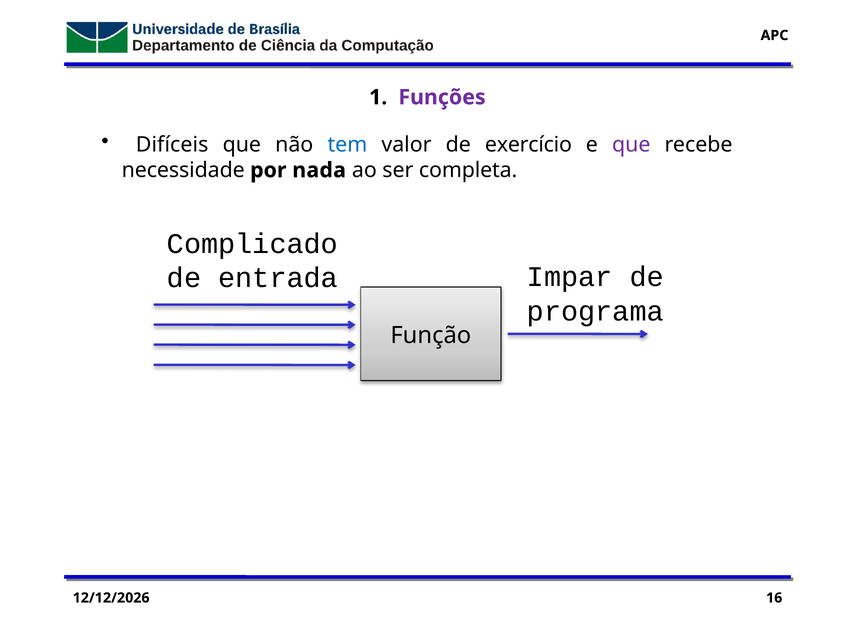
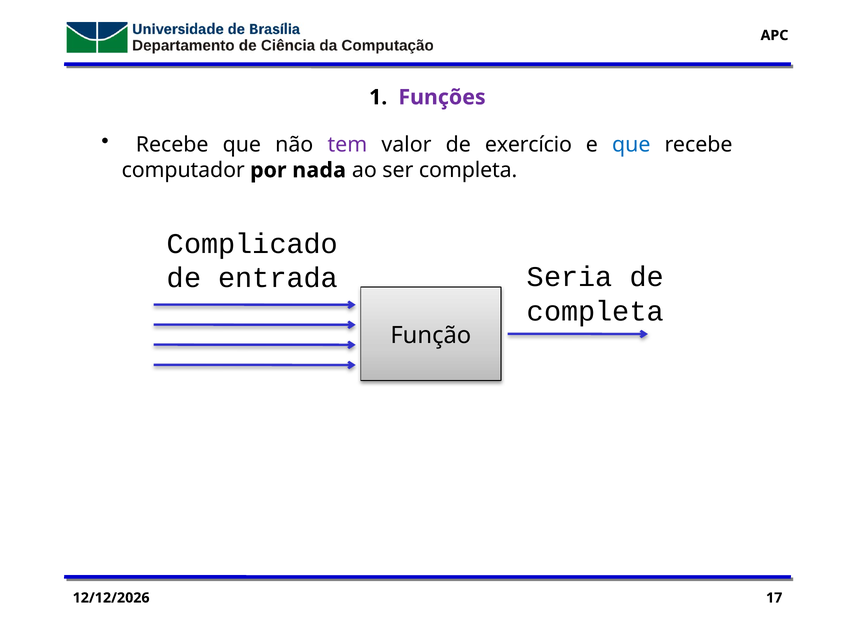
Difíceis at (172, 145): Difíceis -> Recebe
tem colour: blue -> purple
que at (631, 145) colour: purple -> blue
necessidade: necessidade -> computador
Impar: Impar -> Seria
programa at (595, 311): programa -> completa
16: 16 -> 17
